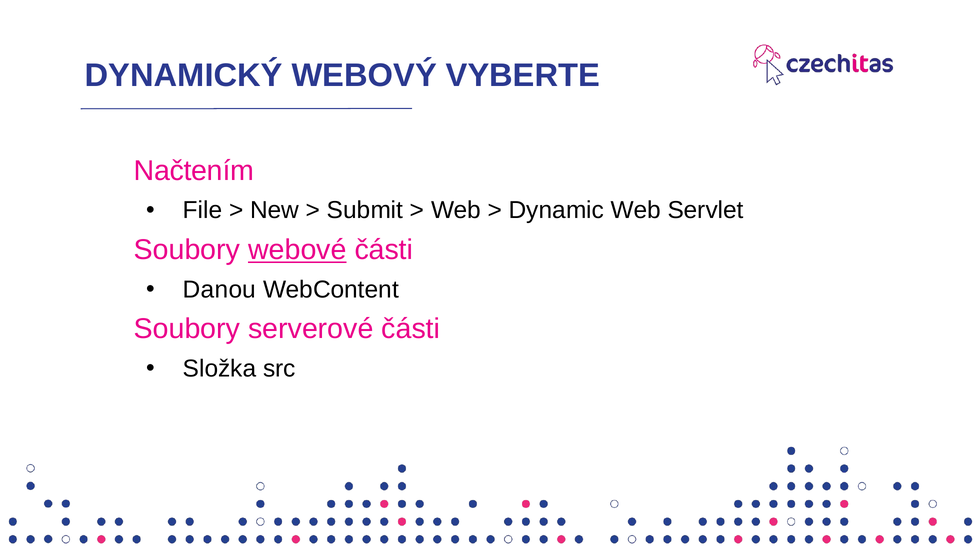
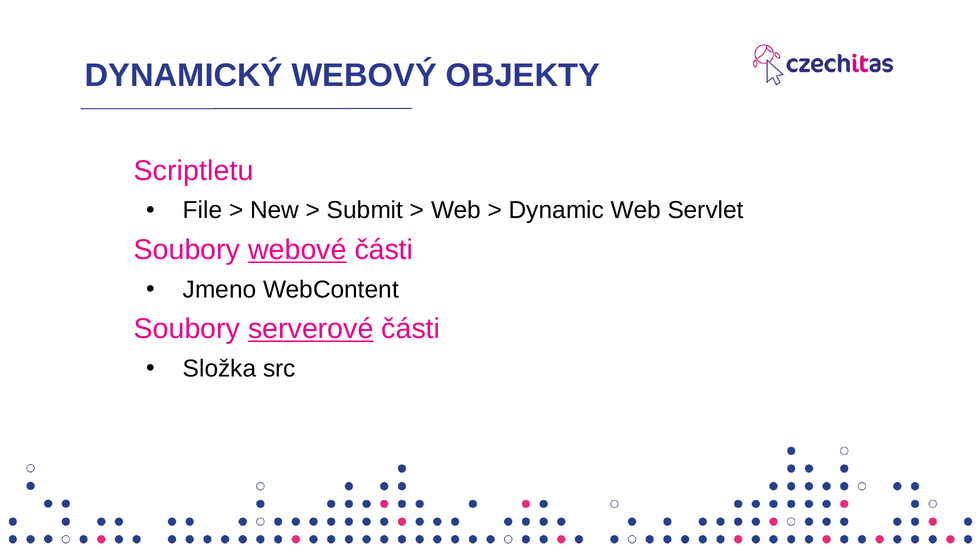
VYBERTE: VYBERTE -> OBJEKTY
Načtením: Načtením -> Scriptletu
Danou: Danou -> Jmeno
serverové underline: none -> present
